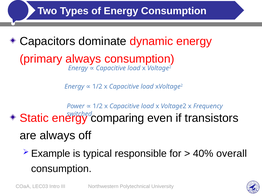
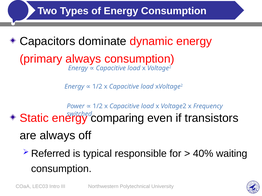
Example: Example -> Referred
overall: overall -> waiting
